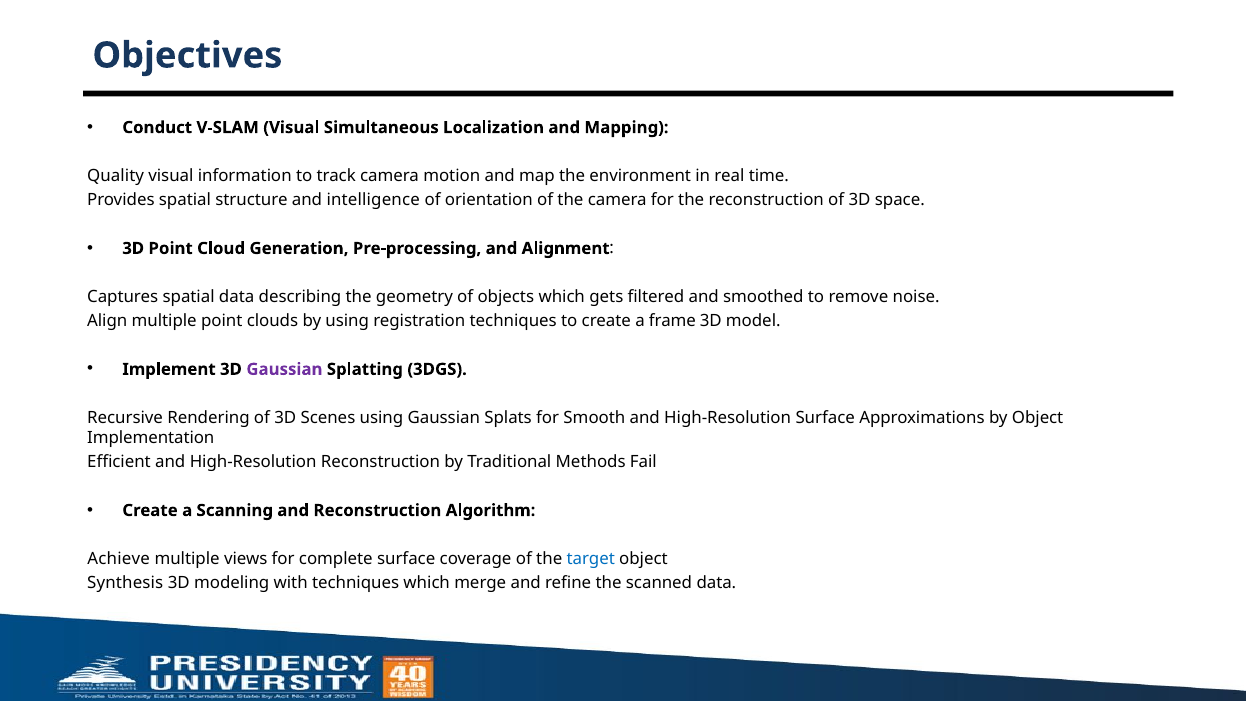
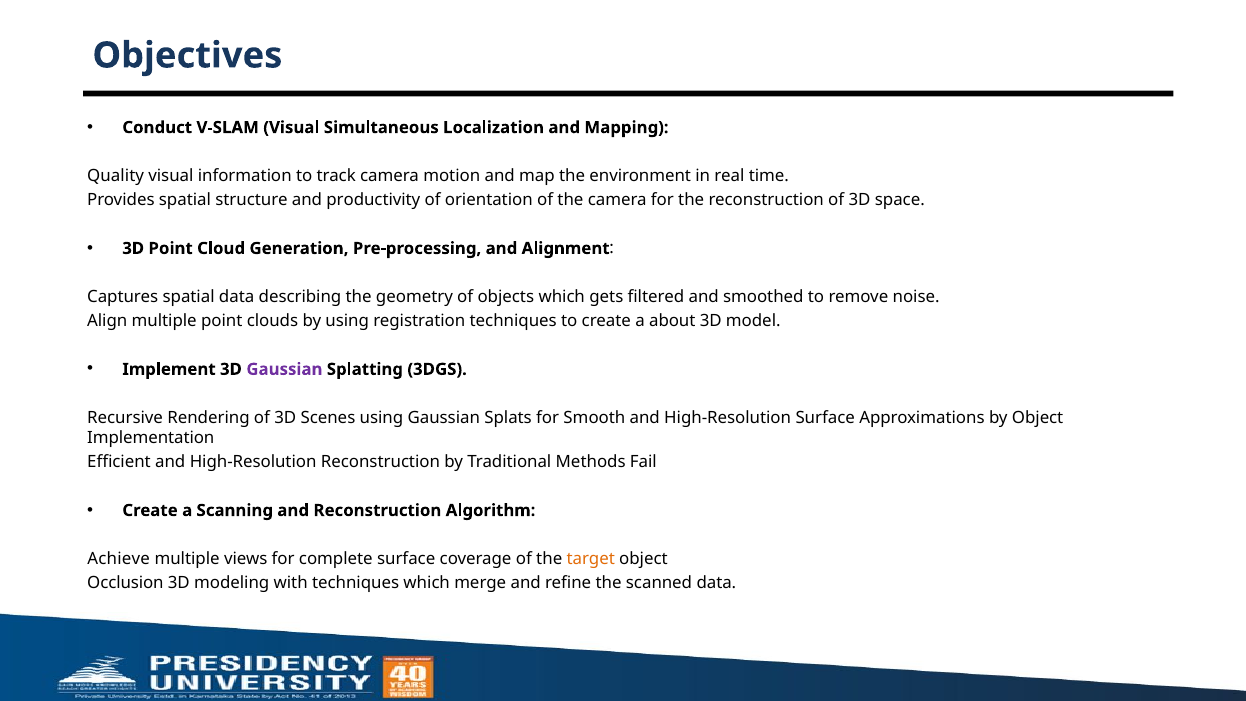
intelligence: intelligence -> productivity
frame: frame -> about
target colour: blue -> orange
Synthesis: Synthesis -> Occlusion
